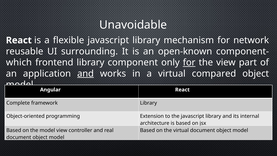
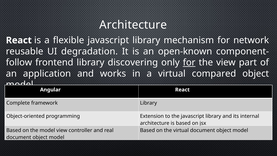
Unavoidable at (133, 25): Unavoidable -> Architecture
surrounding: surrounding -> degradation
which: which -> follow
component: component -> discovering
and at (85, 74) underline: present -> none
